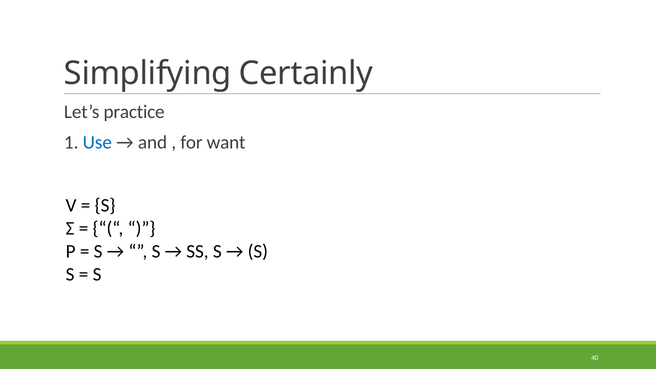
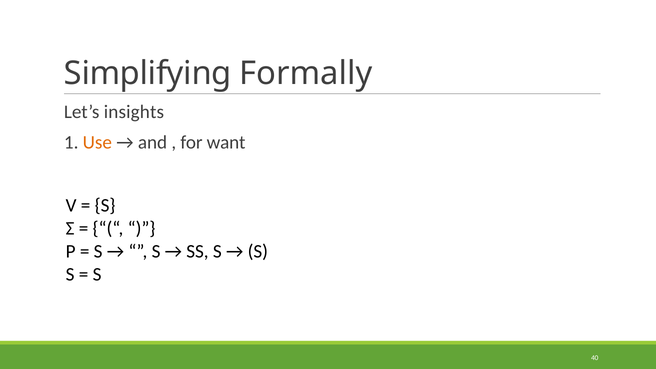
Certainly: Certainly -> Formally
practice: practice -> insights
Use colour: blue -> orange
